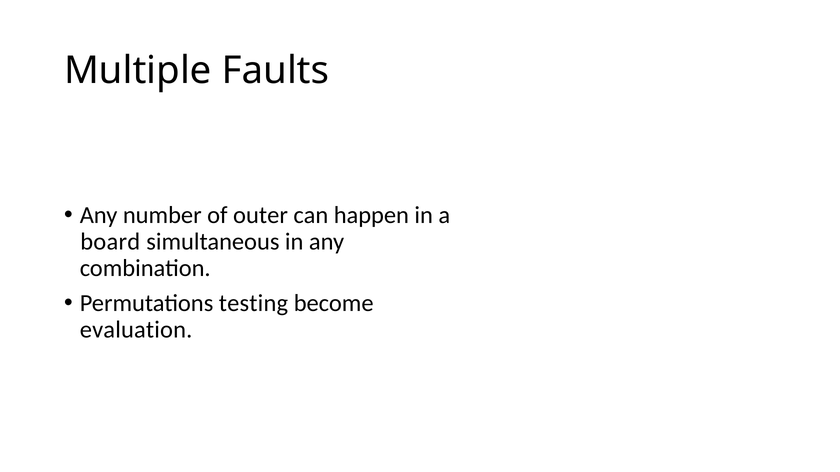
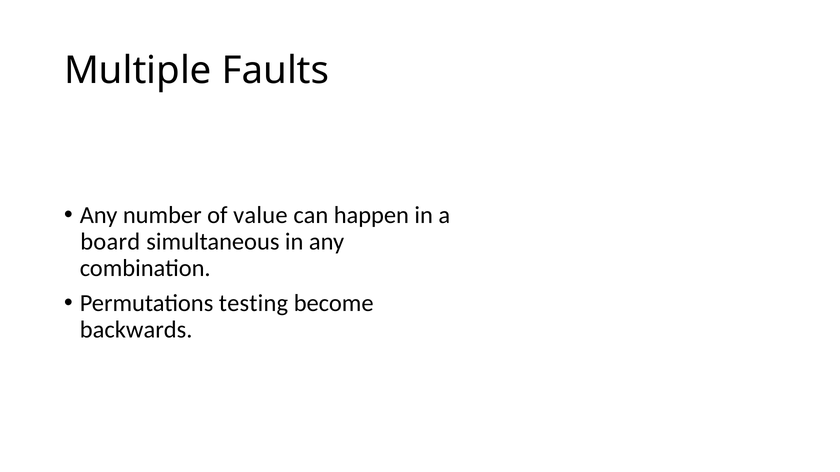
outer: outer -> value
evaluation: evaluation -> backwards
